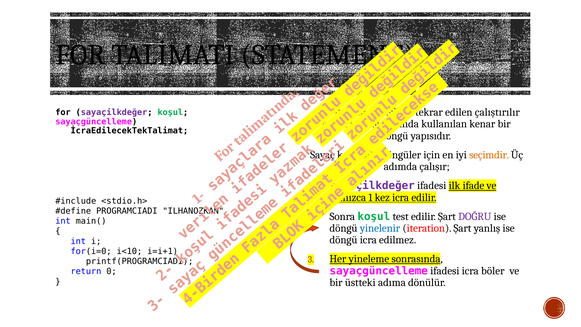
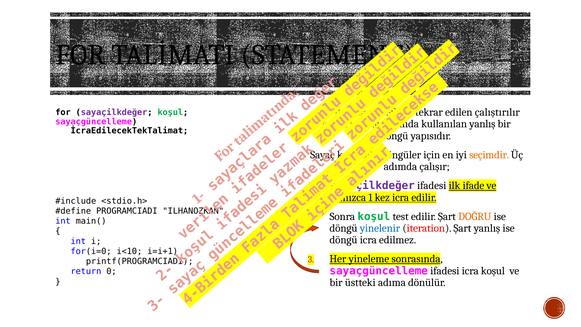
kenar at (482, 124): kenar -> yanlış
DOĞRU colour: purple -> orange
icra böler: böler -> koşul
